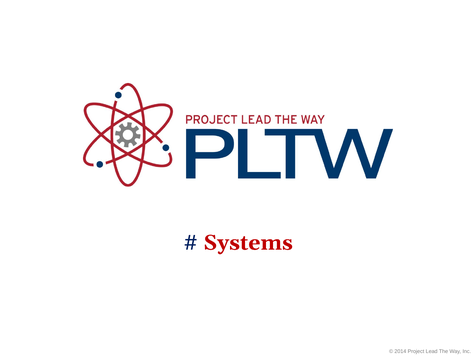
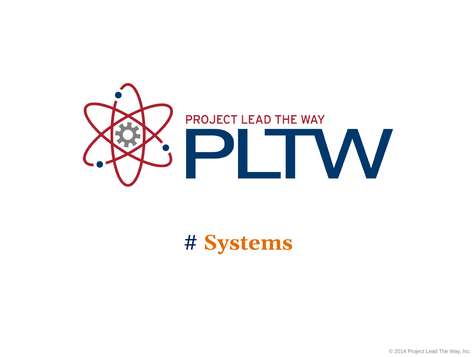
Systems colour: red -> orange
